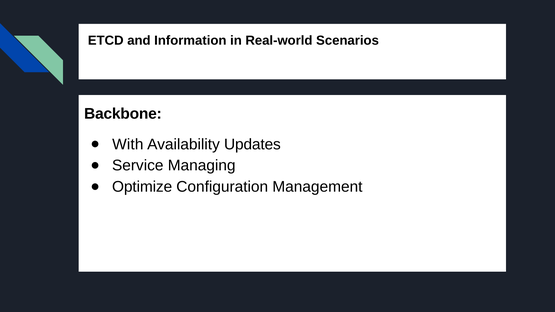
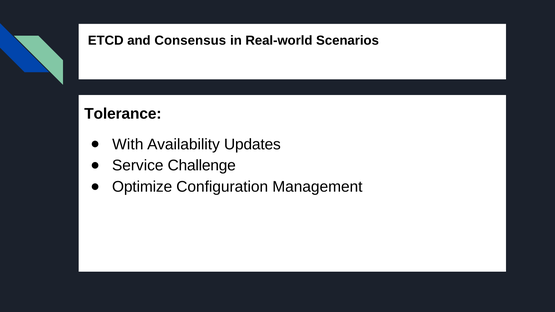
Information: Information -> Consensus
Backbone: Backbone -> Tolerance
Managing: Managing -> Challenge
